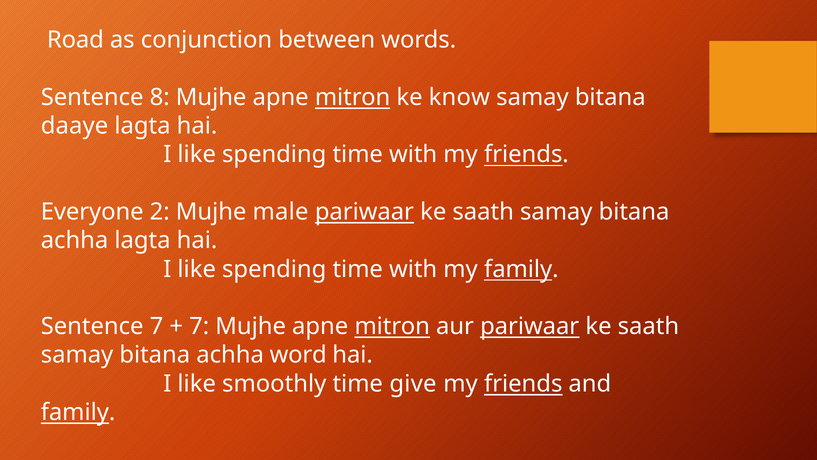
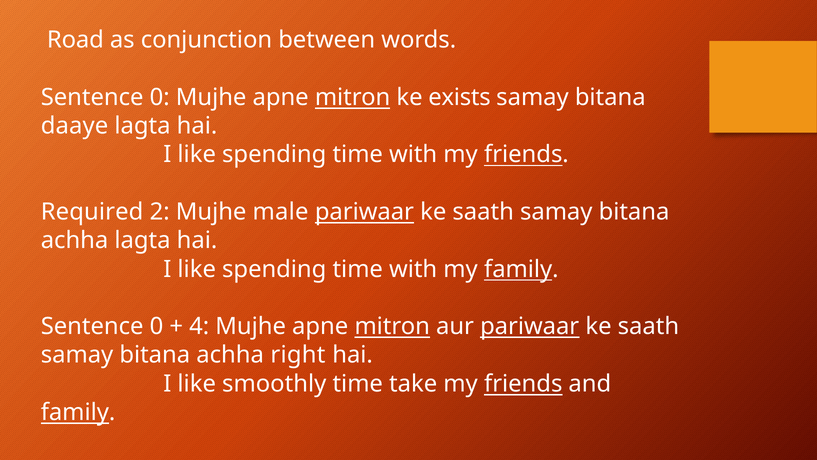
8 at (160, 97): 8 -> 0
know: know -> exists
Everyone: Everyone -> Required
7 at (156, 326): 7 -> 0
7 at (199, 326): 7 -> 4
word: word -> right
give: give -> take
